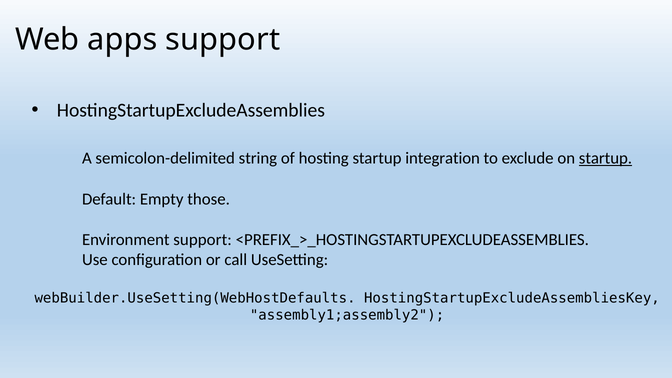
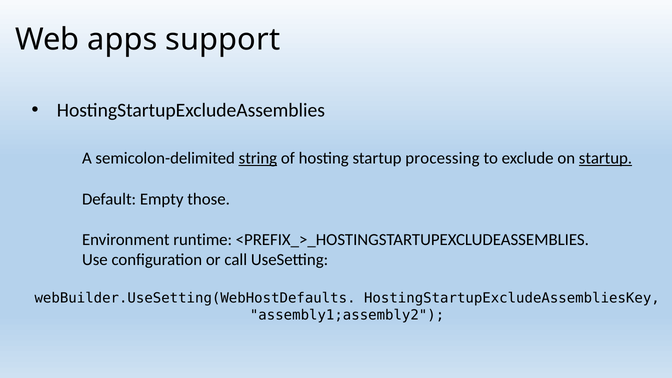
string underline: none -> present
integration: integration -> processing
Environment support: support -> runtime
